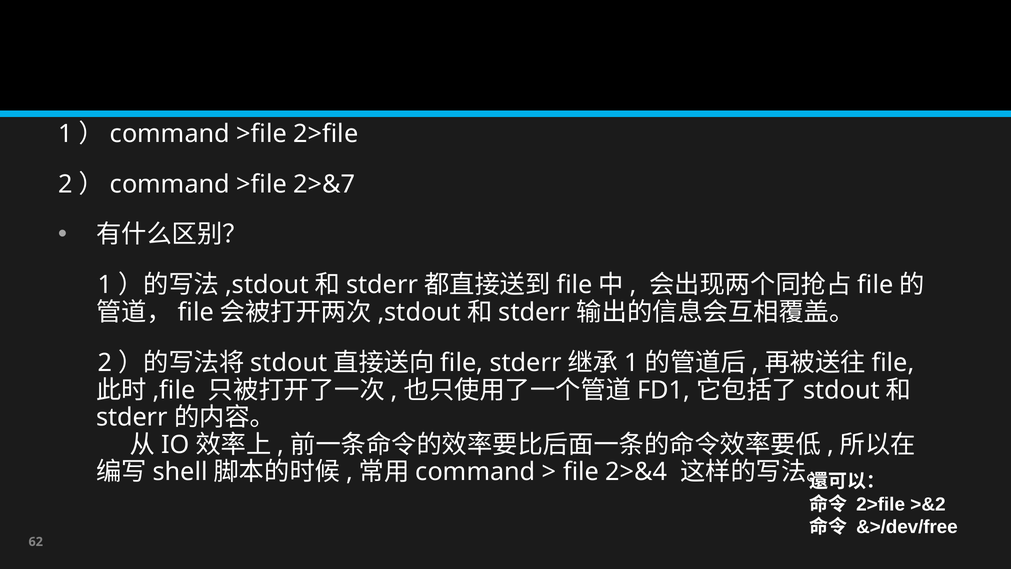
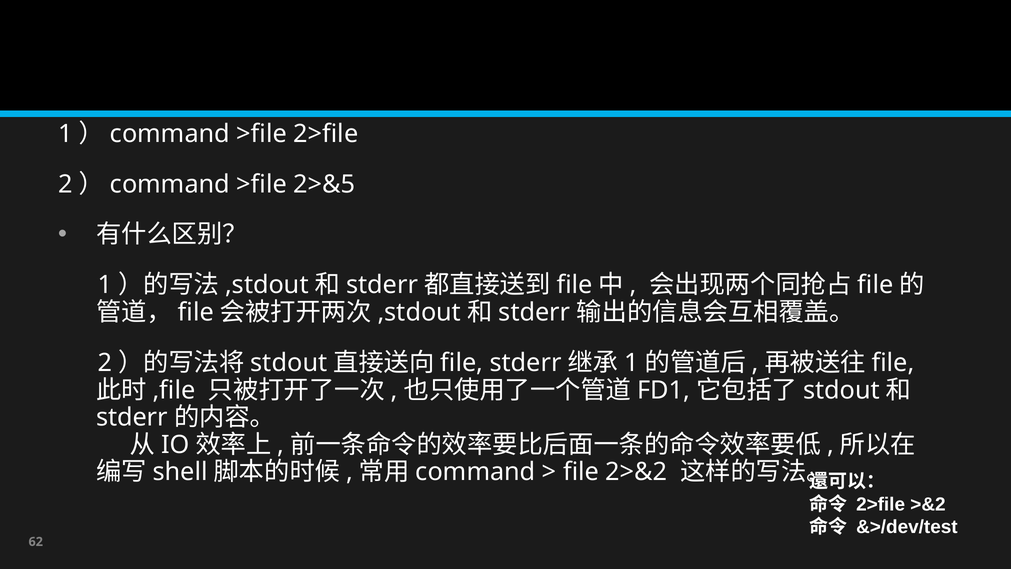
2>&7: 2>&7 -> 2>&5
2>&4: 2>&4 -> 2>&2
&>/dev/free: &>/dev/free -> &>/dev/test
